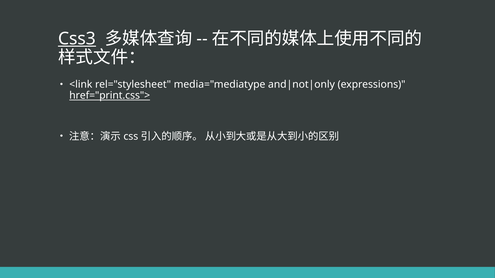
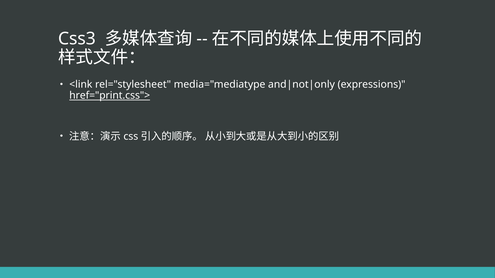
Css3 underline: present -> none
